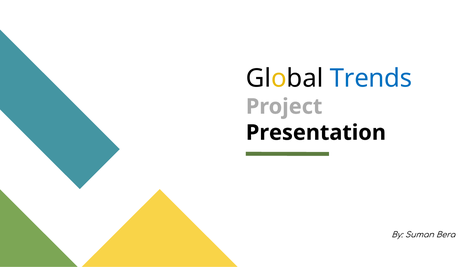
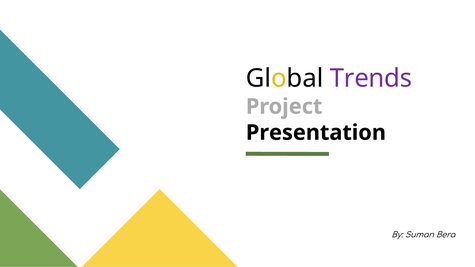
Trends colour: blue -> purple
